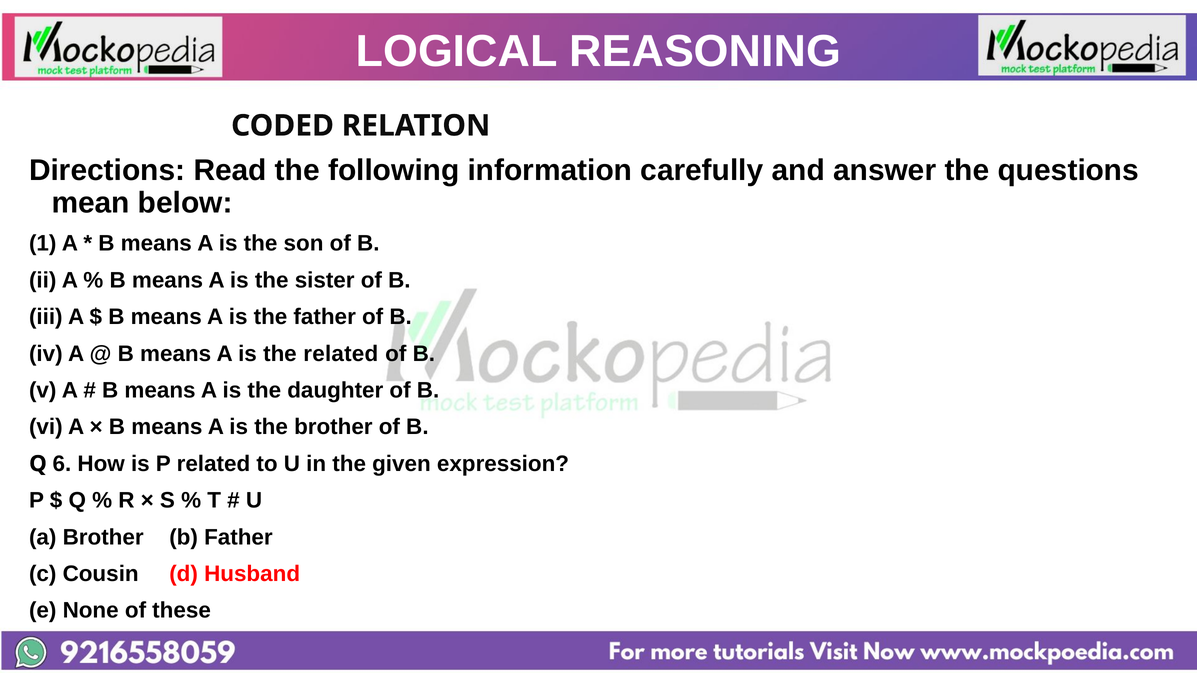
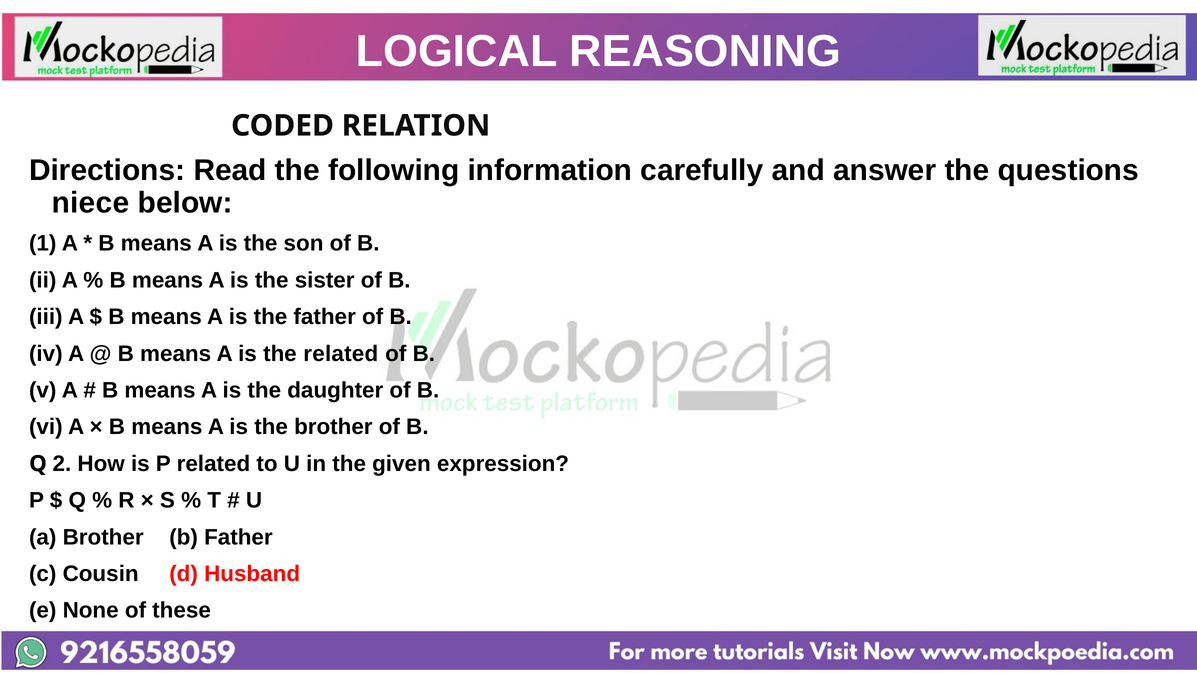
mean: mean -> niece
6: 6 -> 2
